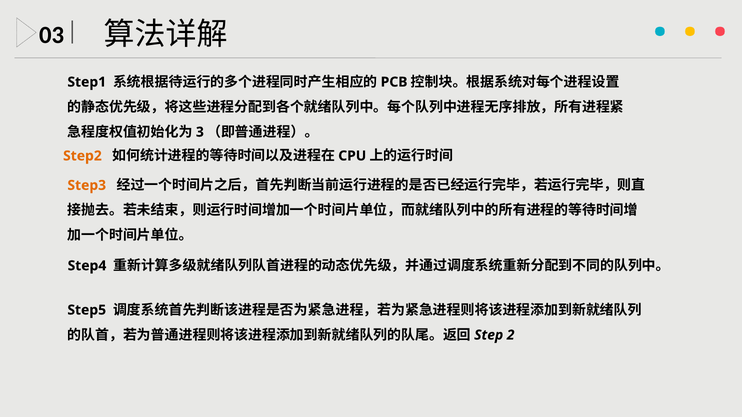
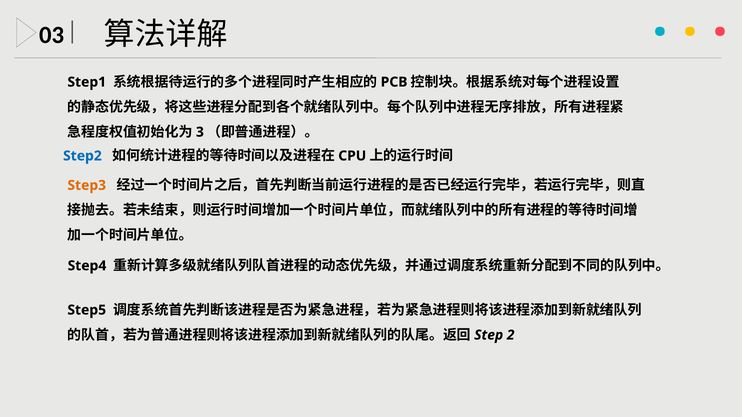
Step2 colour: orange -> blue
